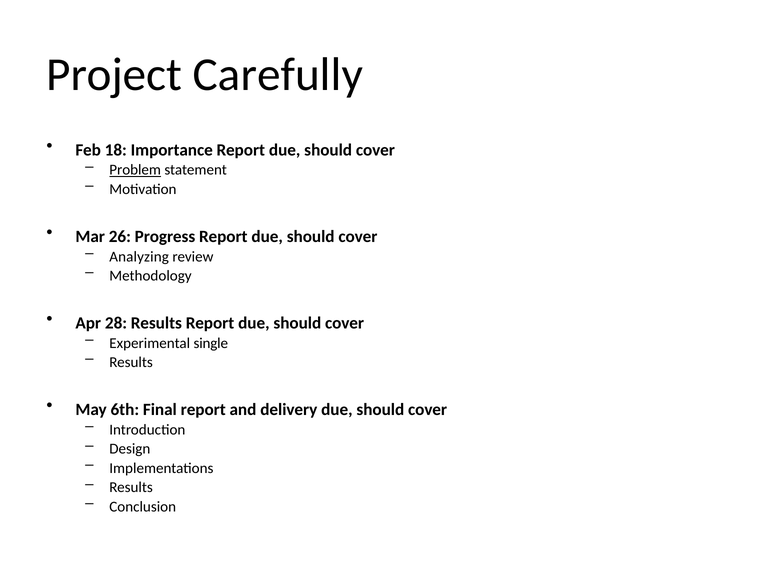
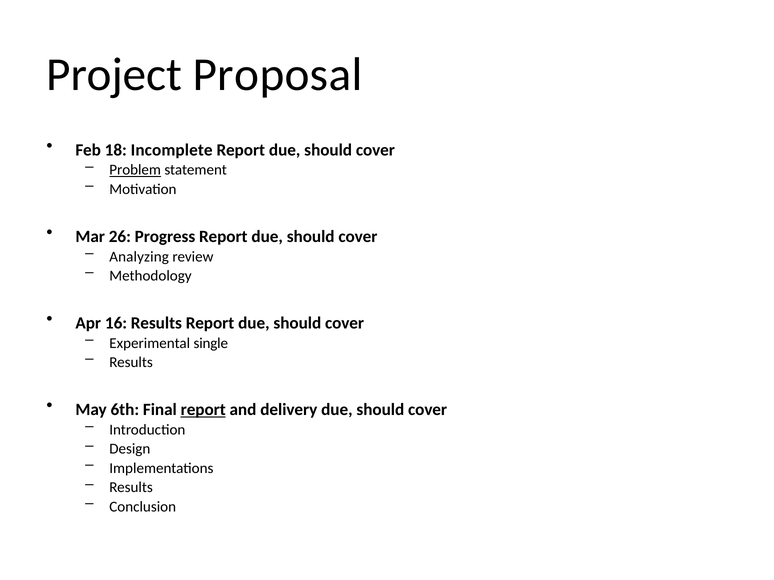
Carefully: Carefully -> Proposal
Importance: Importance -> Incomplete
28: 28 -> 16
report at (203, 410) underline: none -> present
